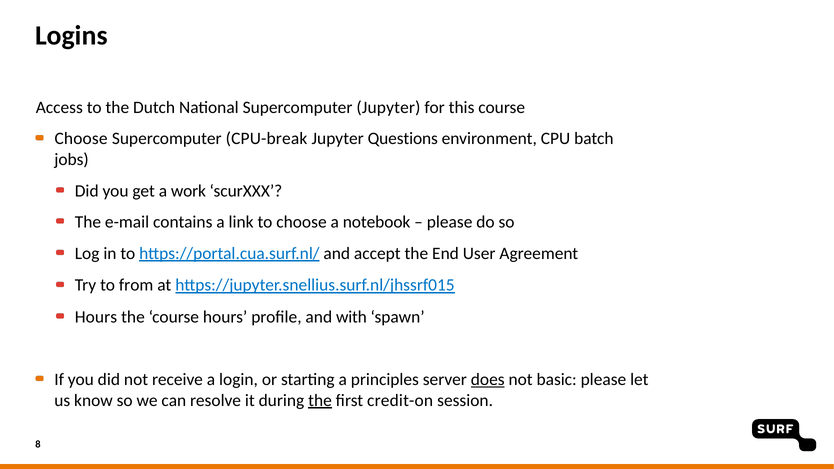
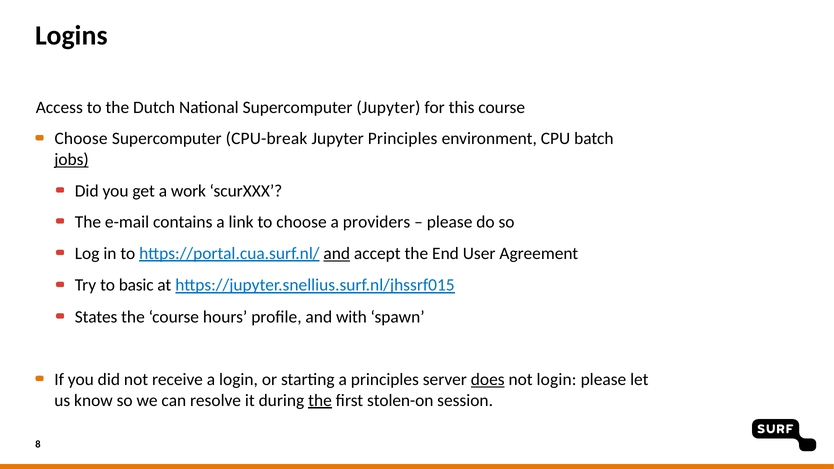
Jupyter Questions: Questions -> Principles
jobs underline: none -> present
notebook: notebook -> providers
and at (337, 253) underline: none -> present
from: from -> basic
Hours at (96, 317): Hours -> States
not basic: basic -> login
credit-on: credit-on -> stolen-on
